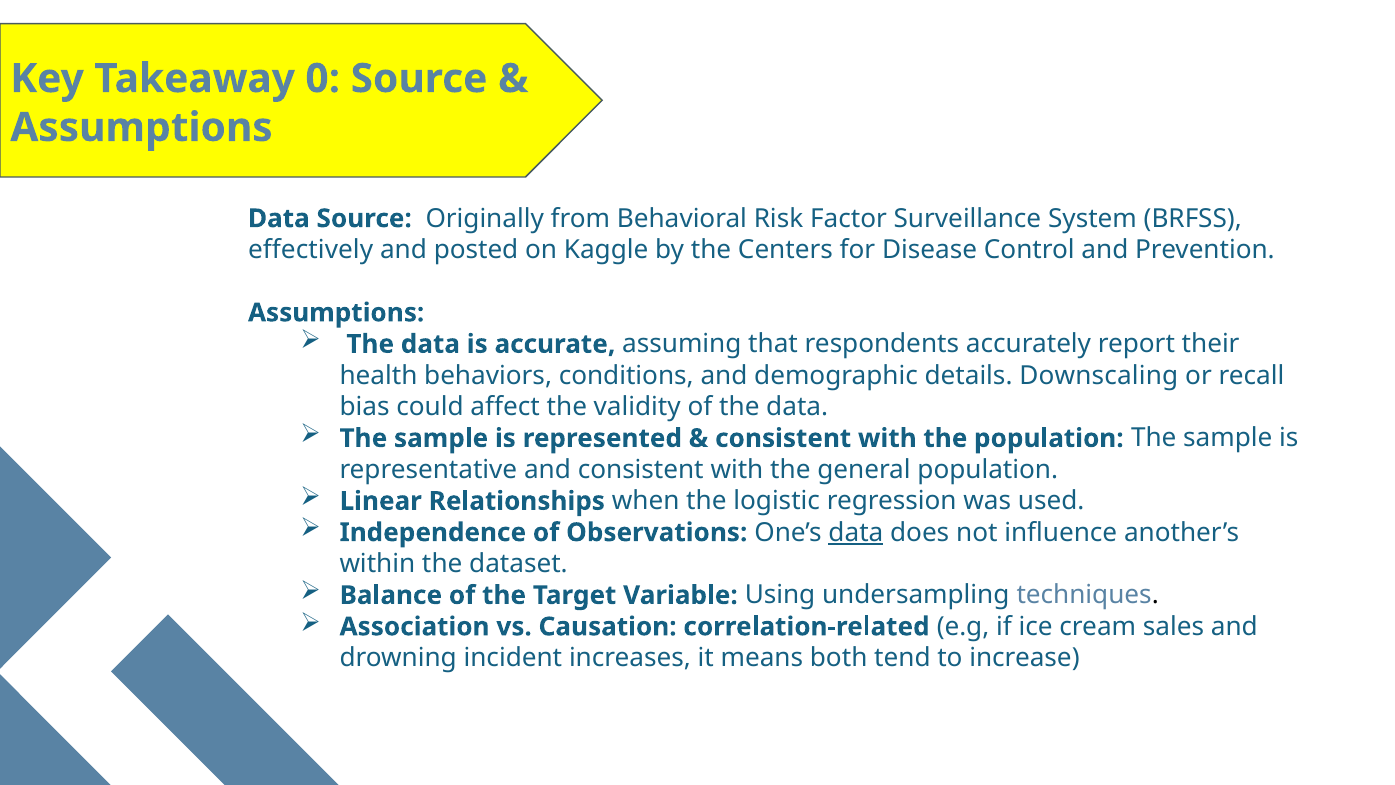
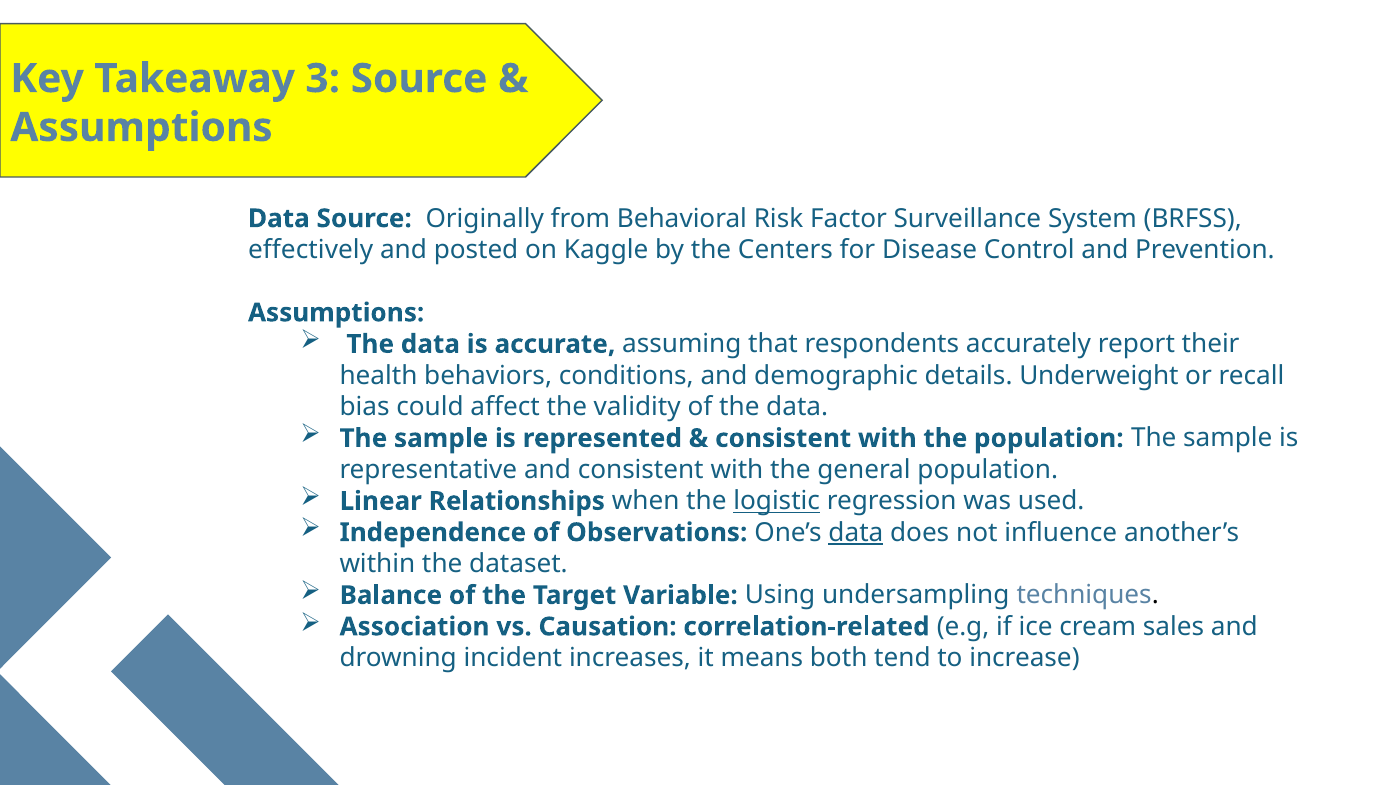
0: 0 -> 3
Downscaling: Downscaling -> Underweight
logistic underline: none -> present
